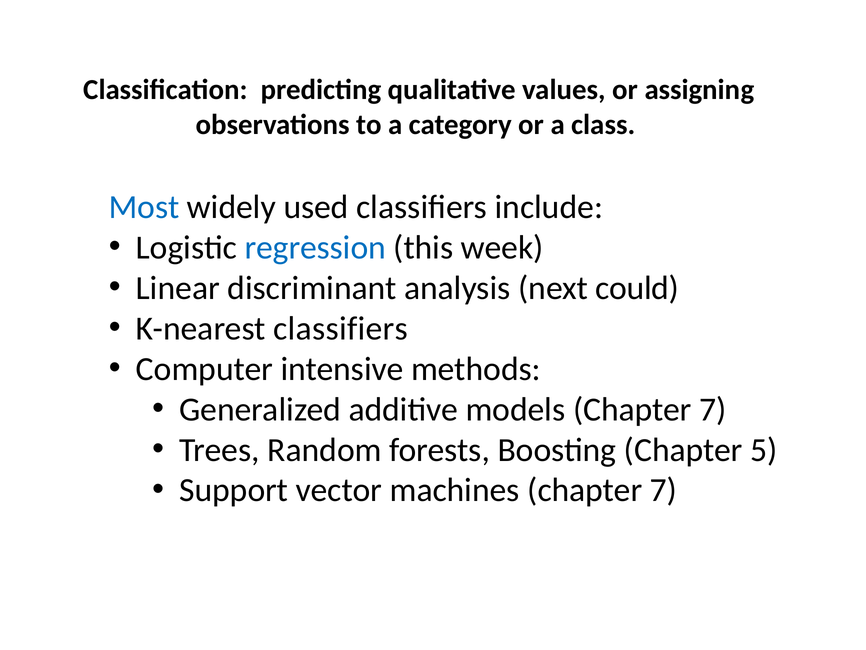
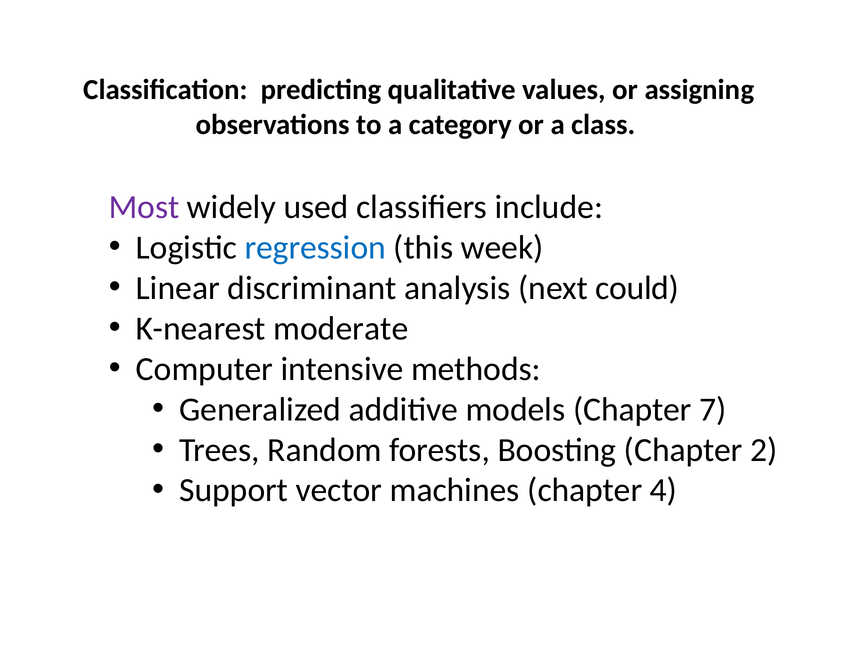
Most colour: blue -> purple
K-nearest classifiers: classifiers -> moderate
5: 5 -> 2
machines chapter 7: 7 -> 4
